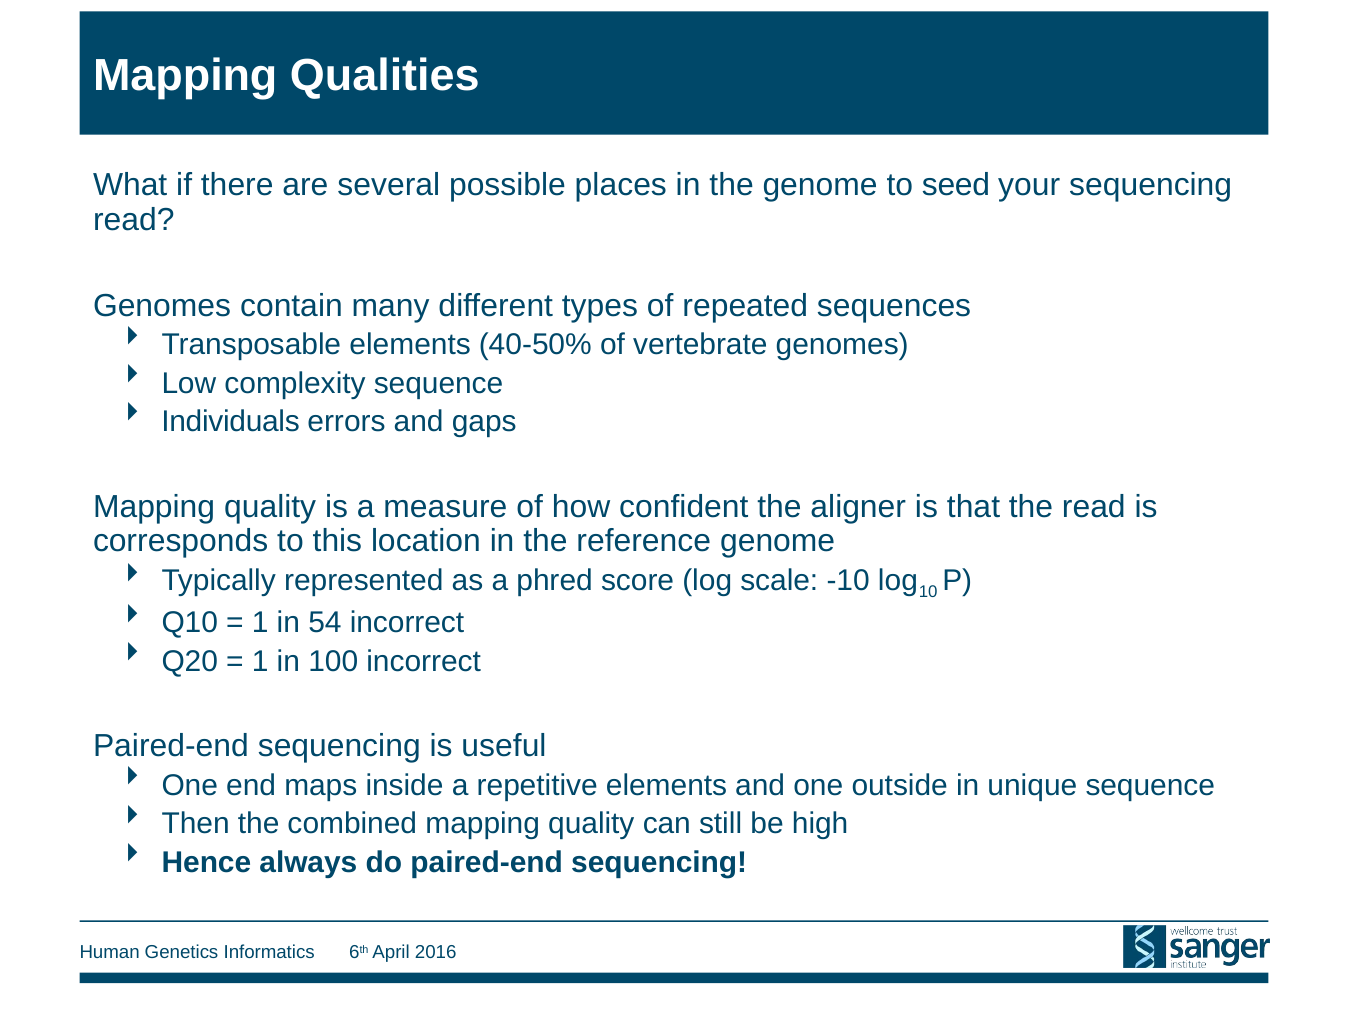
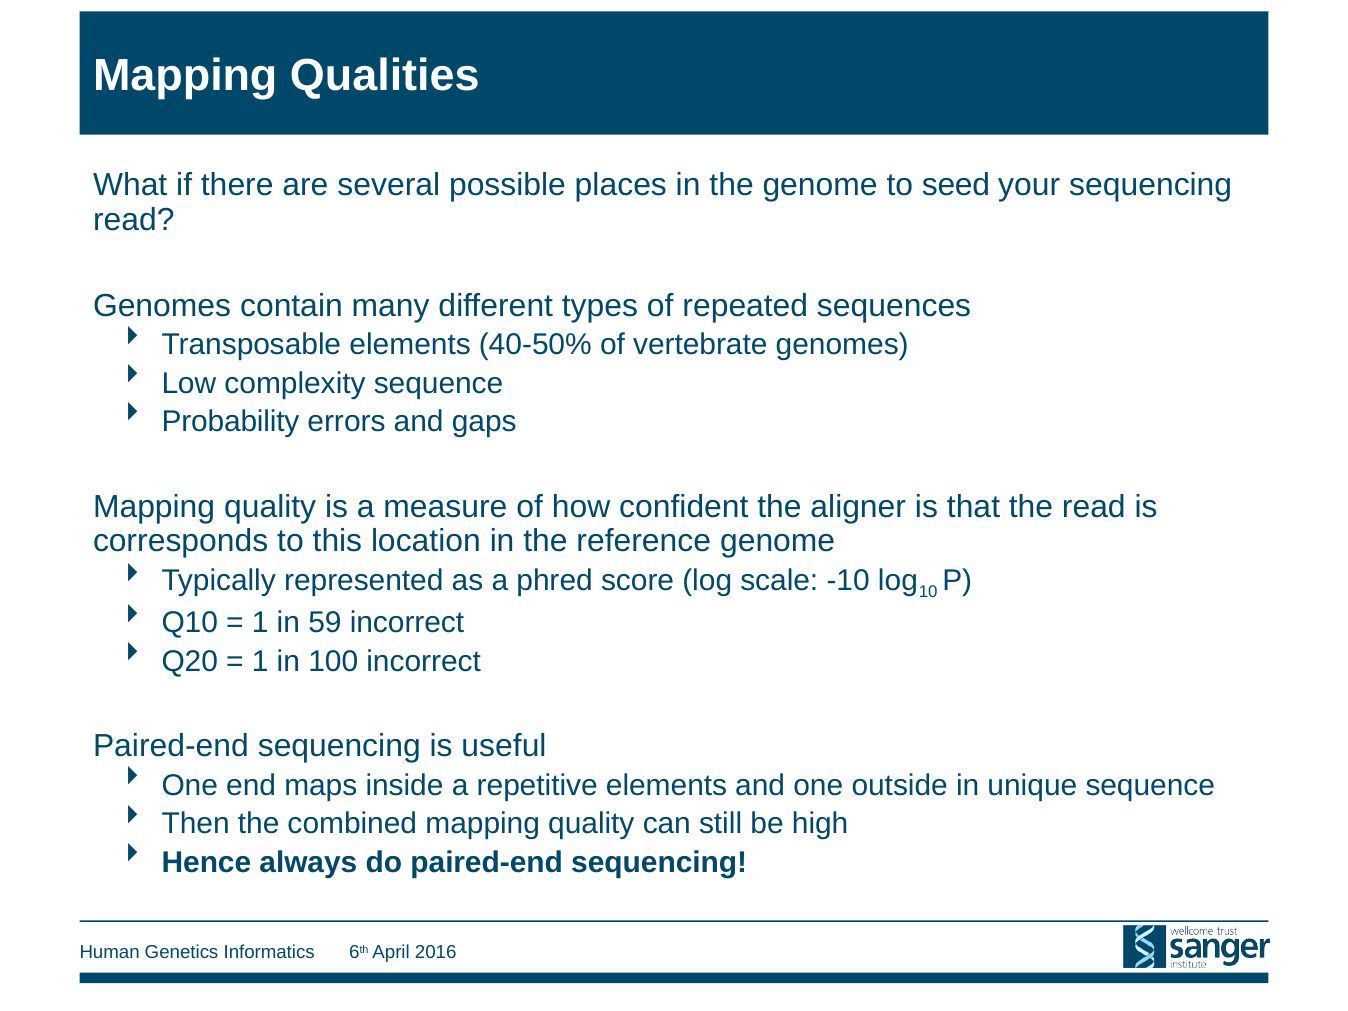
Individuals: Individuals -> Probability
54: 54 -> 59
